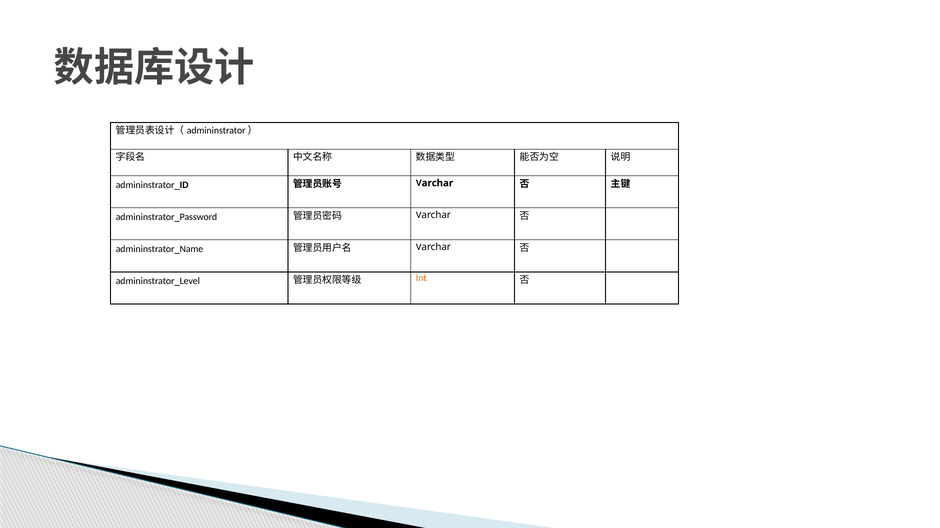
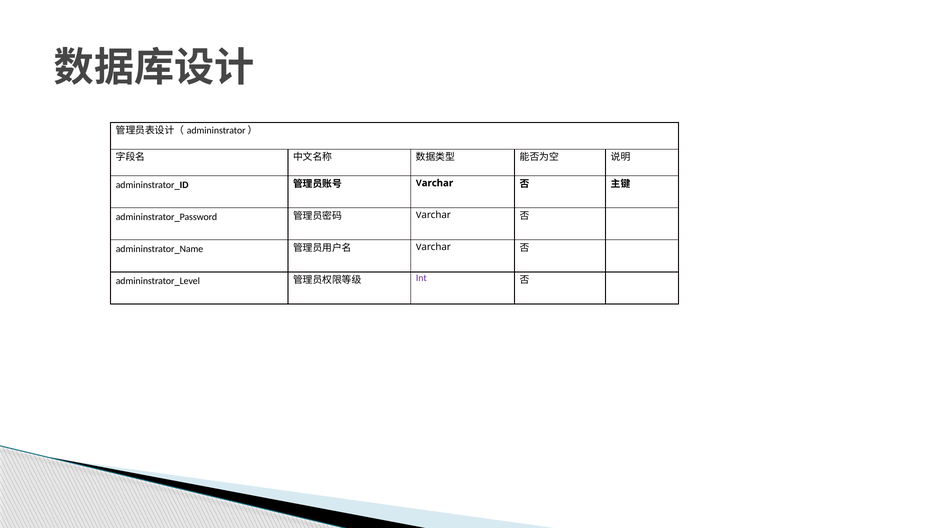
Int colour: orange -> purple
